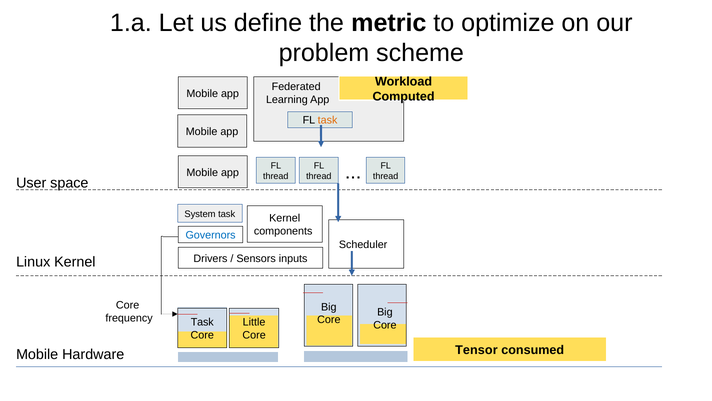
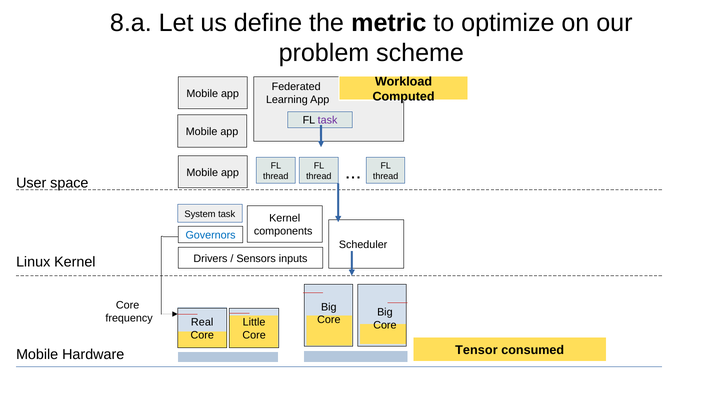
1.a: 1.a -> 8.a
task at (328, 120) colour: orange -> purple
Task at (202, 322): Task -> Real
